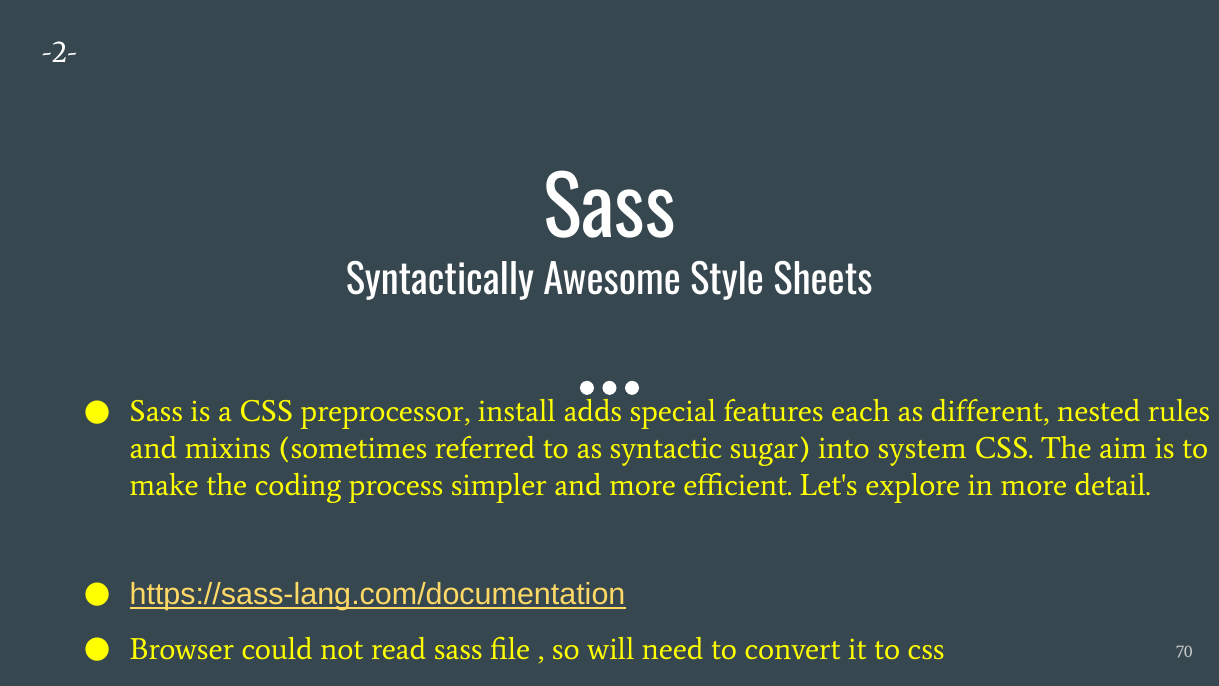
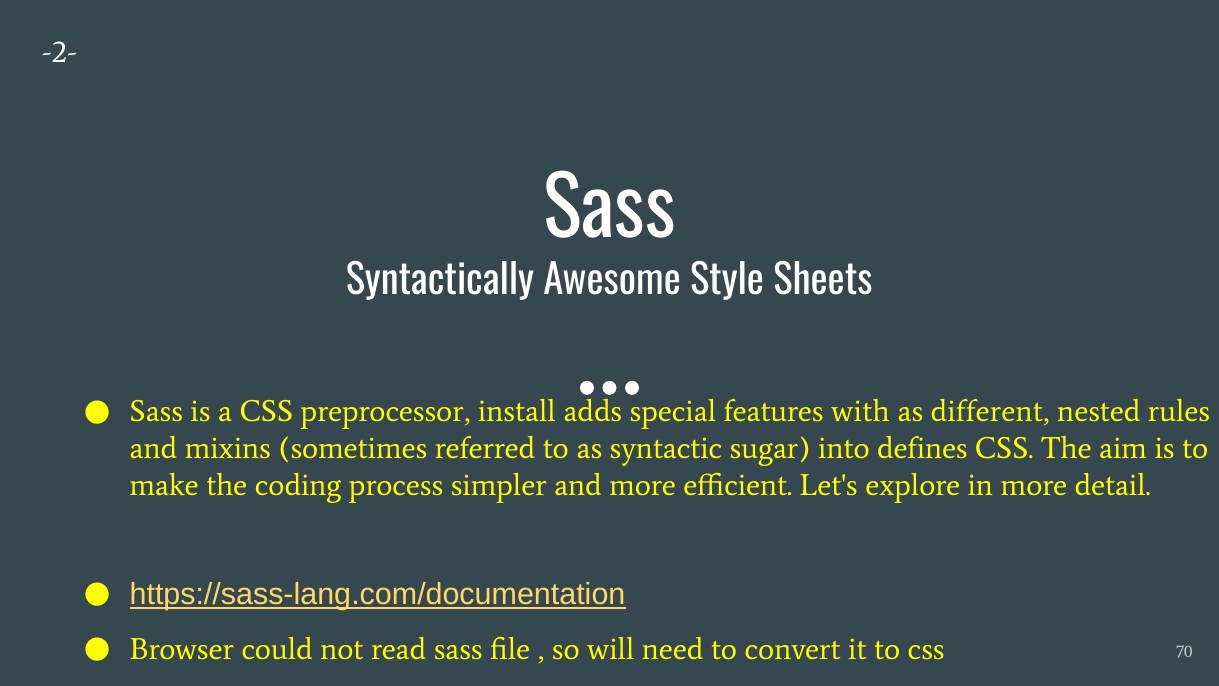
each: each -> with
system: system -> defines
